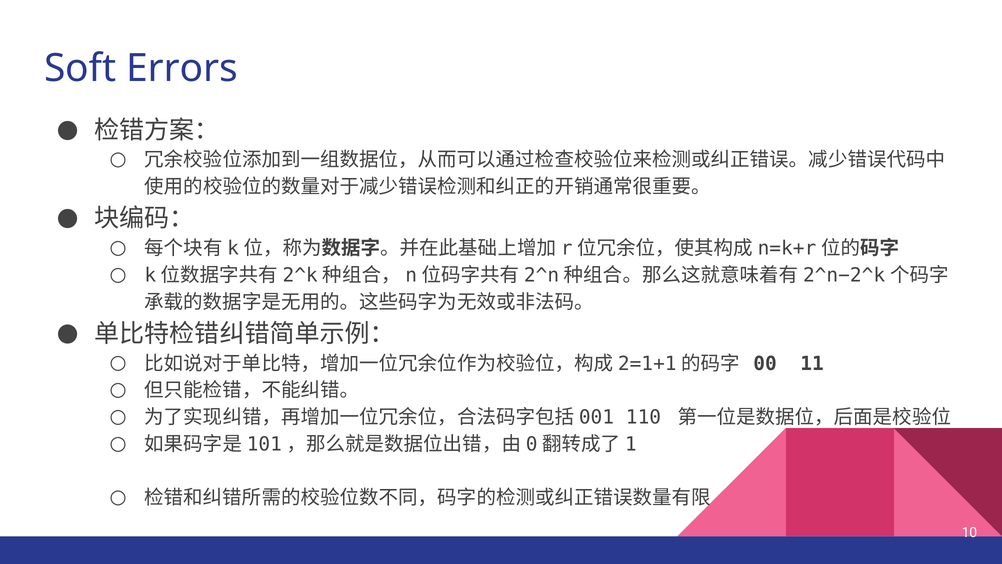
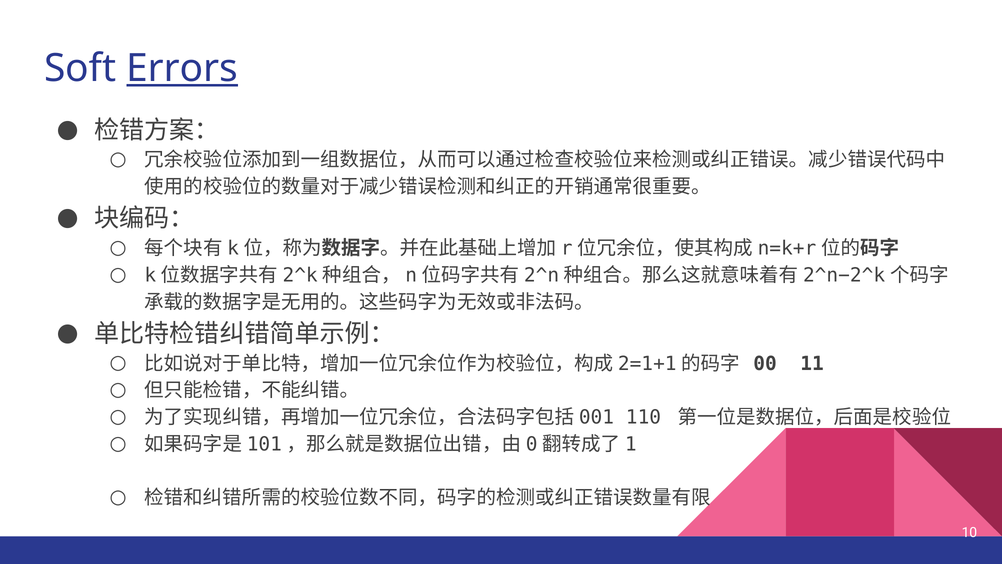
Errors underline: none -> present
